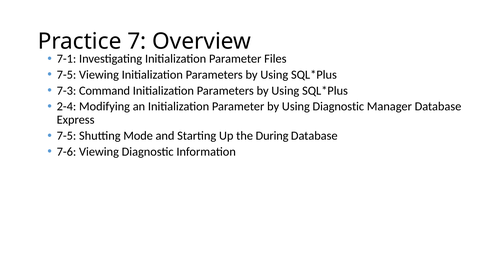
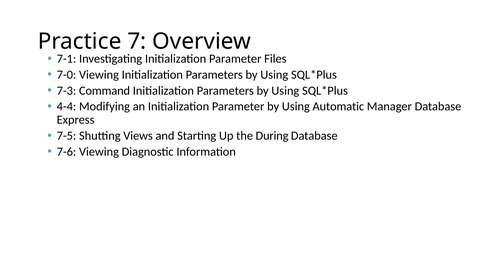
7-5 at (66, 75): 7-5 -> 7-0
2-4: 2-4 -> 4-4
Using Diagnostic: Diagnostic -> Automatic
Mode: Mode -> Views
